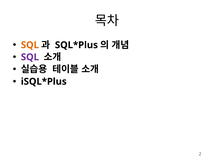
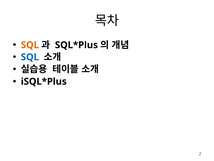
SQL at (30, 57) colour: purple -> blue
